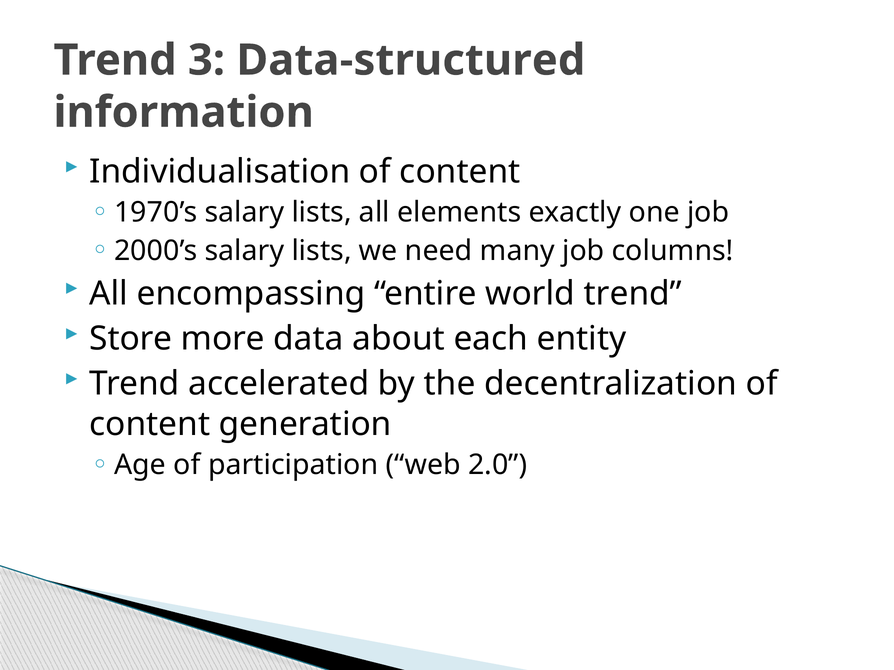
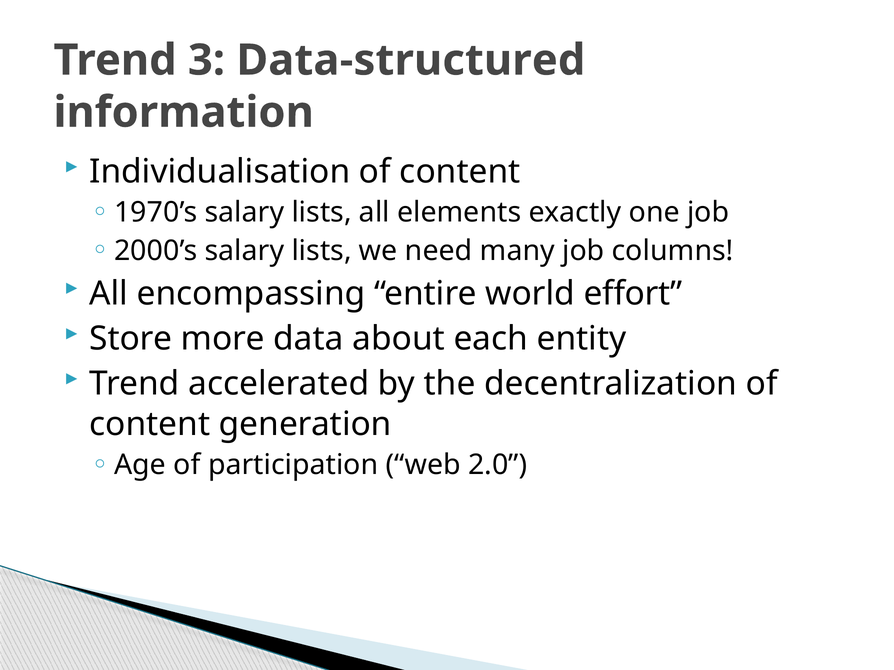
world trend: trend -> effort
